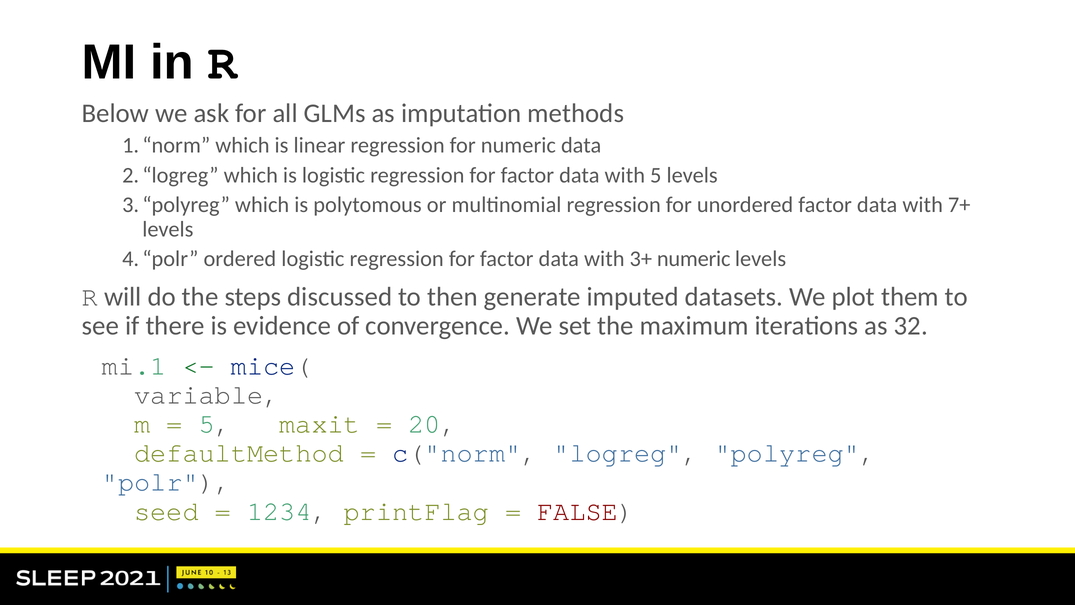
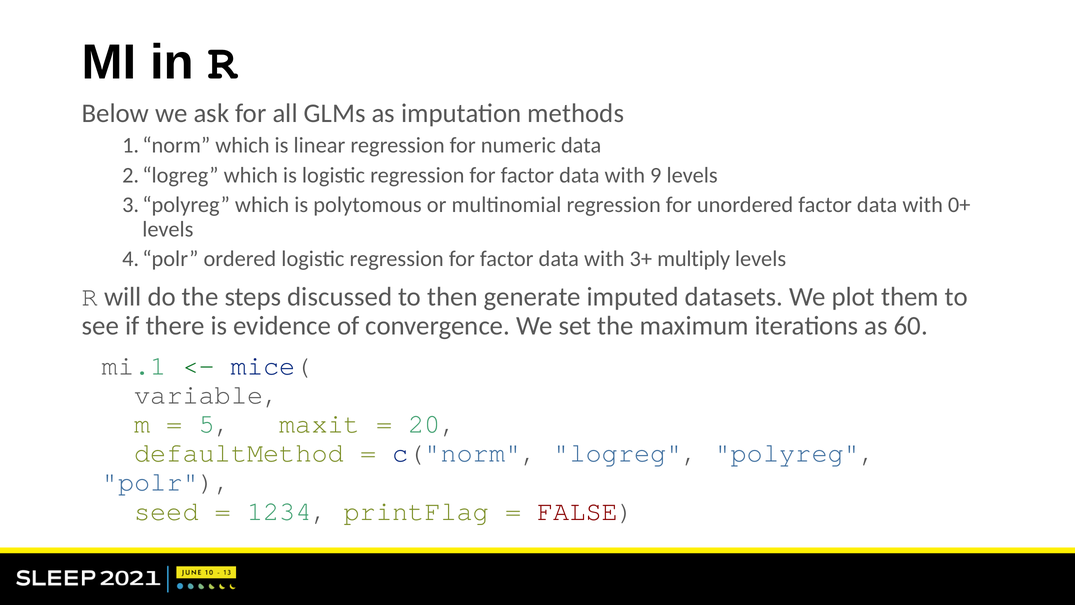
with 5: 5 -> 9
7+: 7+ -> 0+
3+ numeric: numeric -> multiply
32: 32 -> 60
